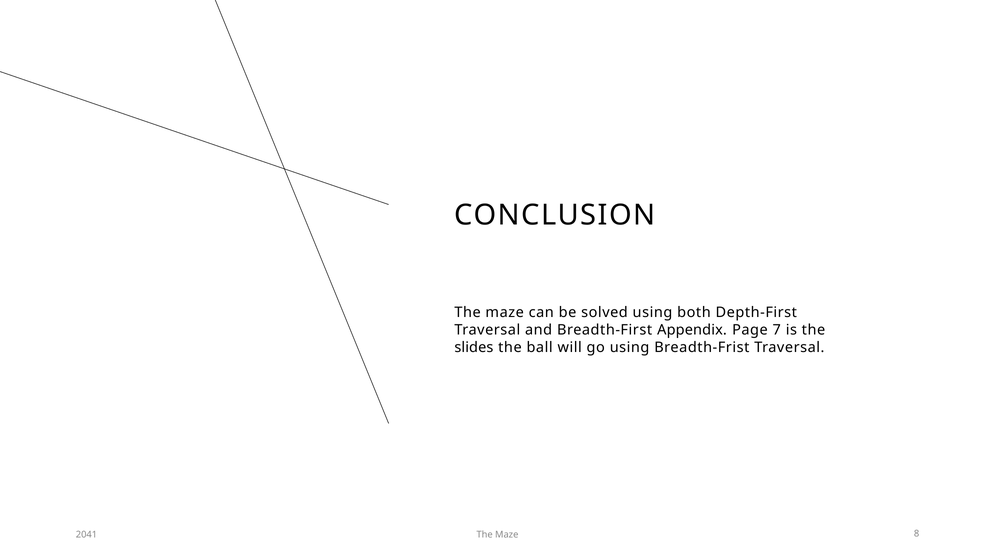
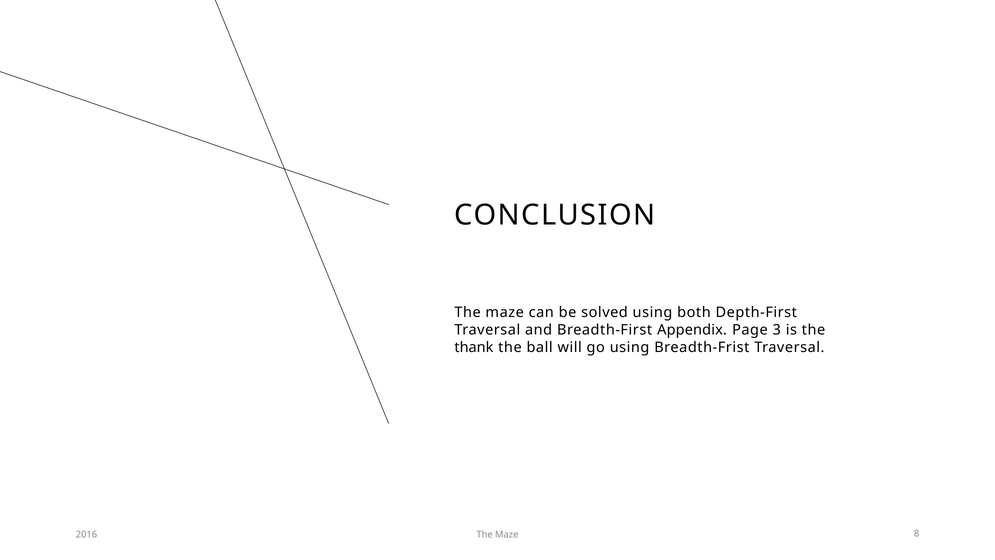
7: 7 -> 3
slides: slides -> thank
2041: 2041 -> 2016
